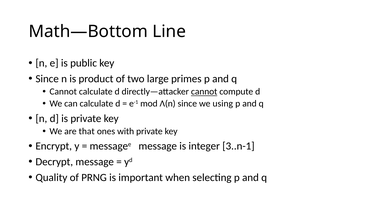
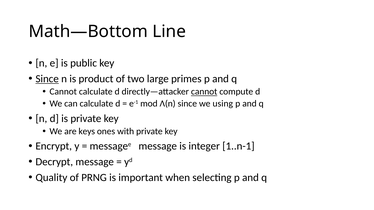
Since at (47, 79) underline: none -> present
that: that -> keys
3..n-1: 3..n-1 -> 1..n-1
